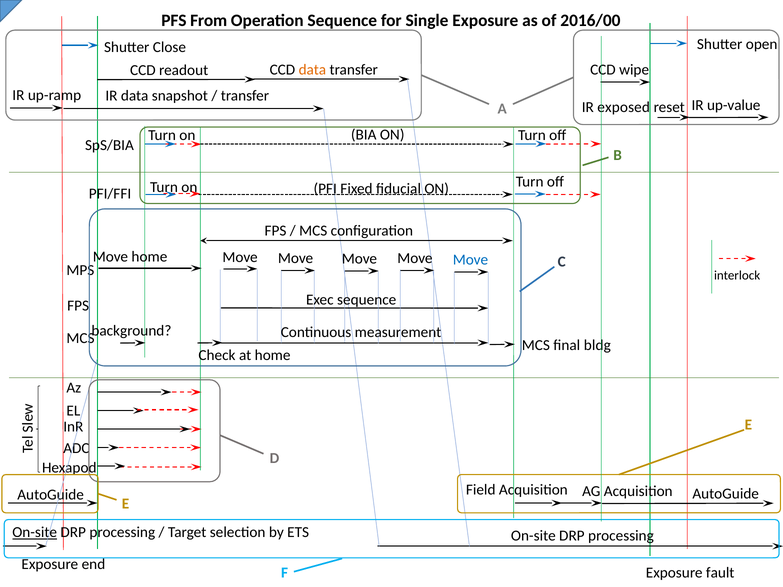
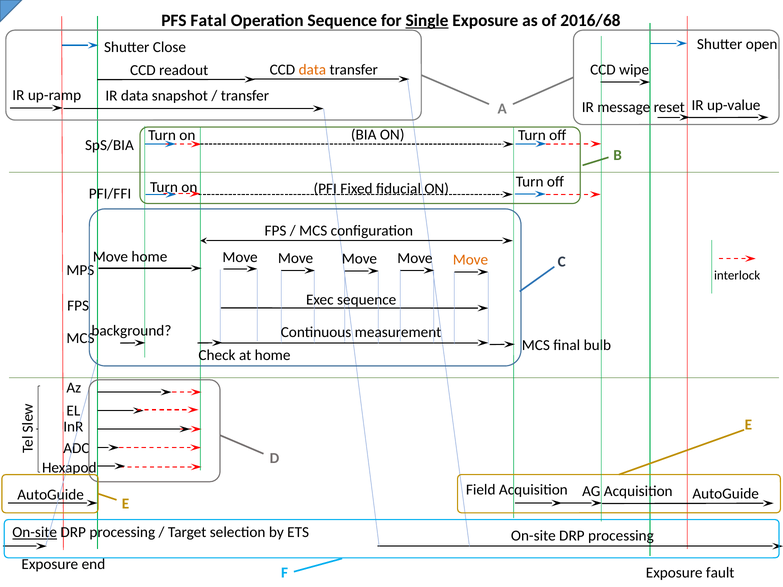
From: From -> Fatal
Single underline: none -> present
2016/00: 2016/00 -> 2016/68
exposed: exposed -> message
Move at (470, 260) colour: blue -> orange
bldg: bldg -> bulb
